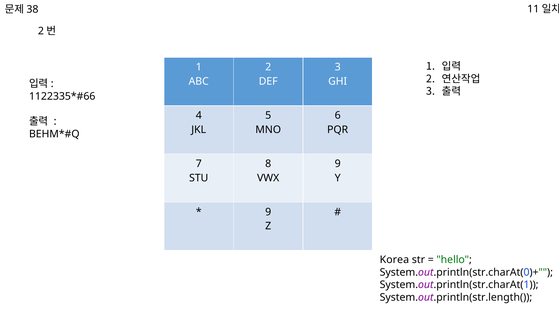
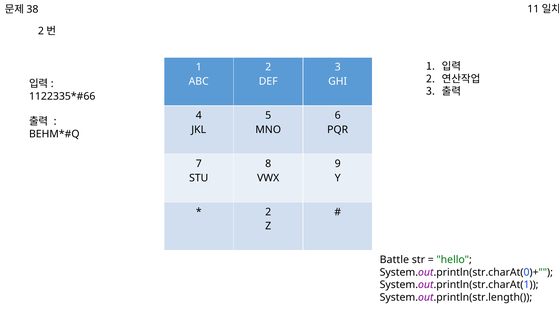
9 at (268, 212): 9 -> 2
Korea: Korea -> Battle
